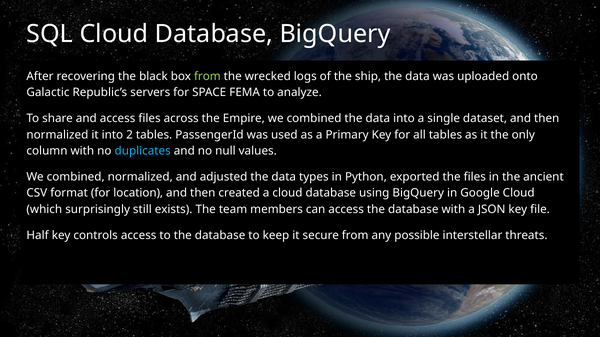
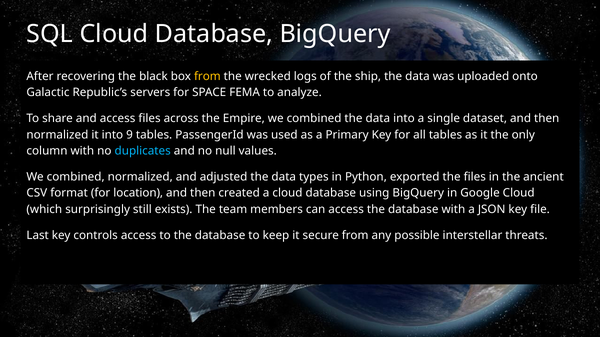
from at (207, 77) colour: light green -> yellow
2: 2 -> 9
Half: Half -> Last
